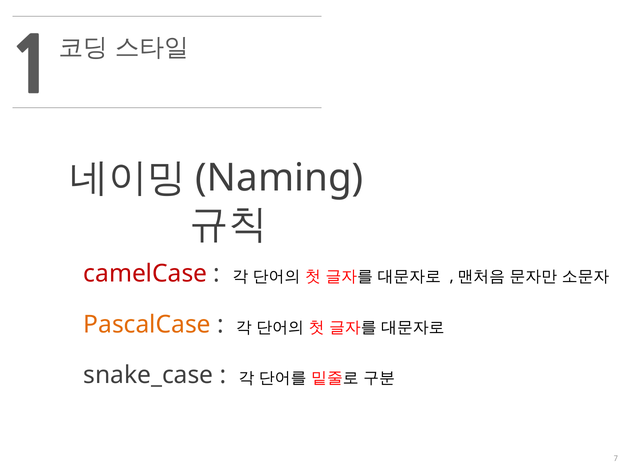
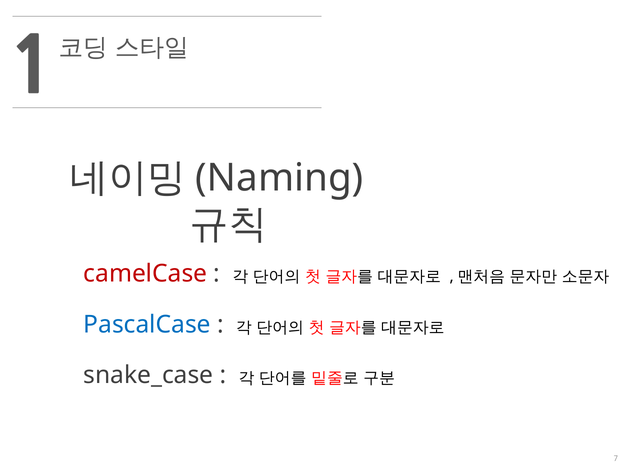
PascalCase colour: orange -> blue
